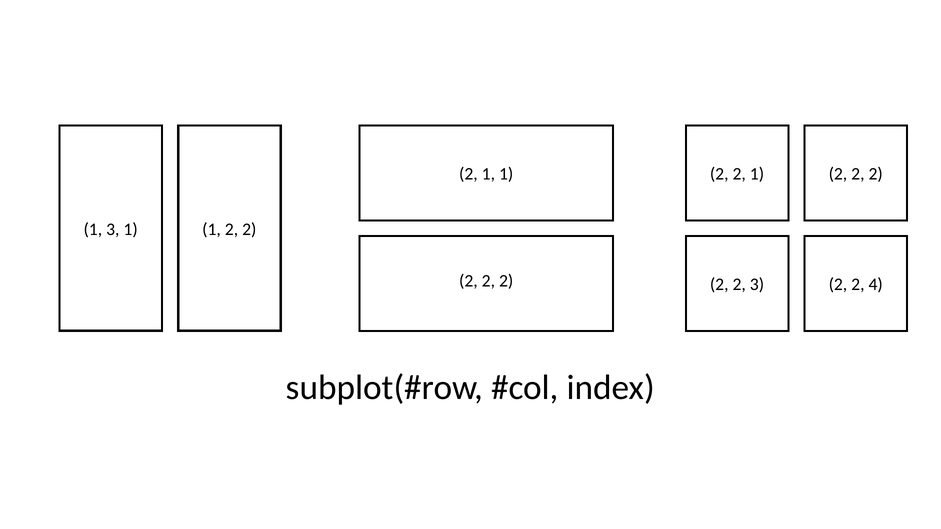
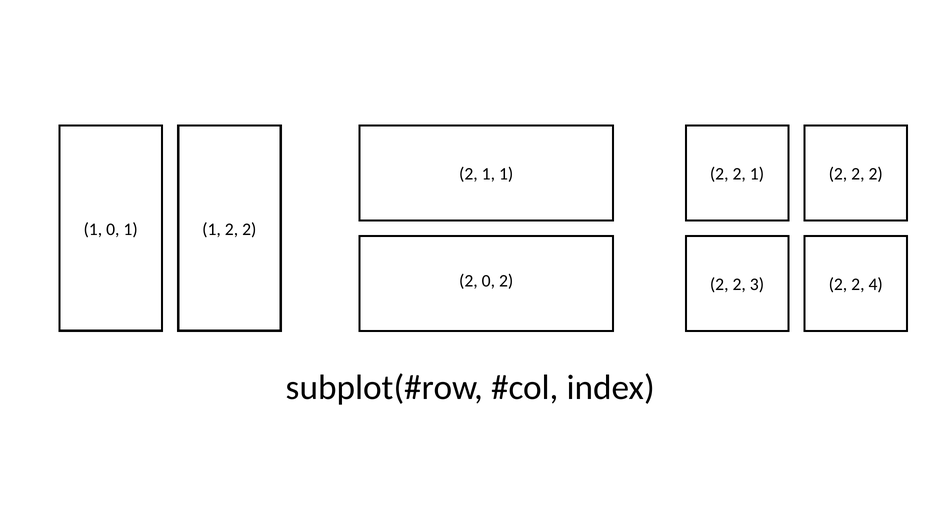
1 3: 3 -> 0
2 at (488, 281): 2 -> 0
